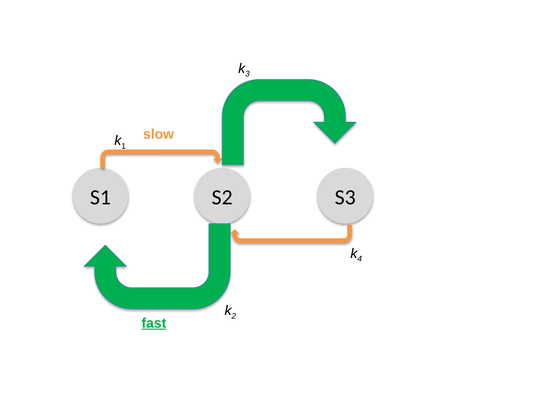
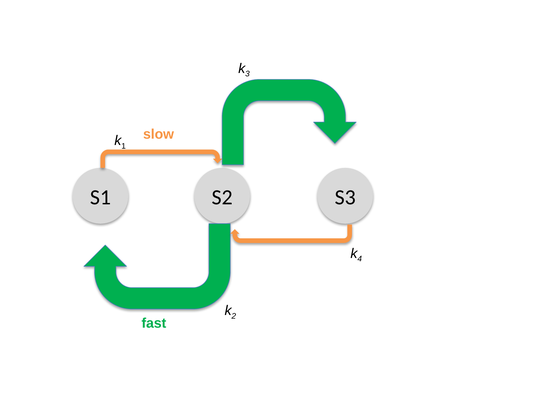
fast underline: present -> none
